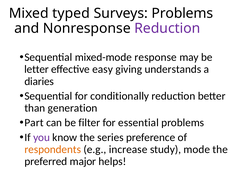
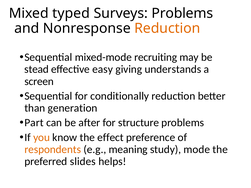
Reduction at (167, 28) colour: purple -> orange
response: response -> recruiting
letter: letter -> stead
diaries: diaries -> screen
filter: filter -> after
essential: essential -> structure
you colour: purple -> orange
series: series -> effect
increase: increase -> meaning
major: major -> slides
